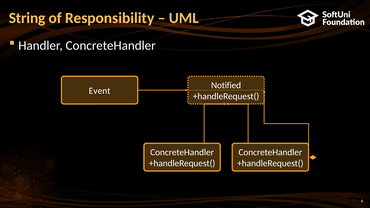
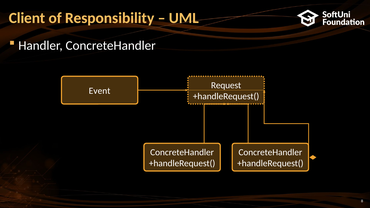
String: String -> Client
Notified: Notified -> Request
